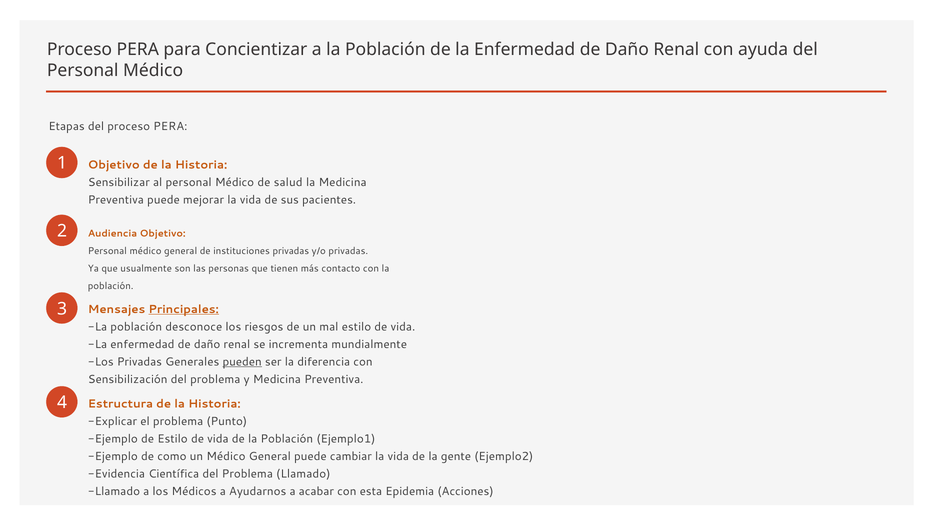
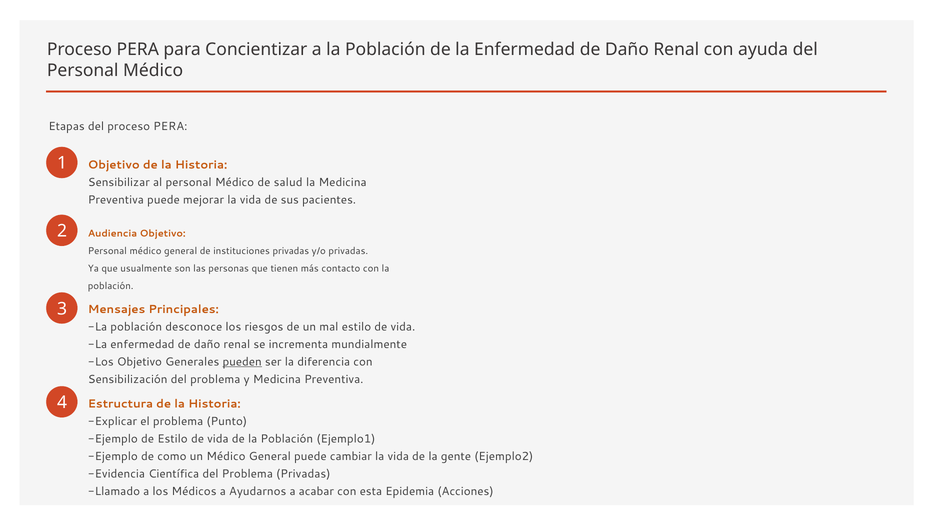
Principales underline: present -> none
Los Privadas: Privadas -> Objetivo
Problema Llamado: Llamado -> Privadas
